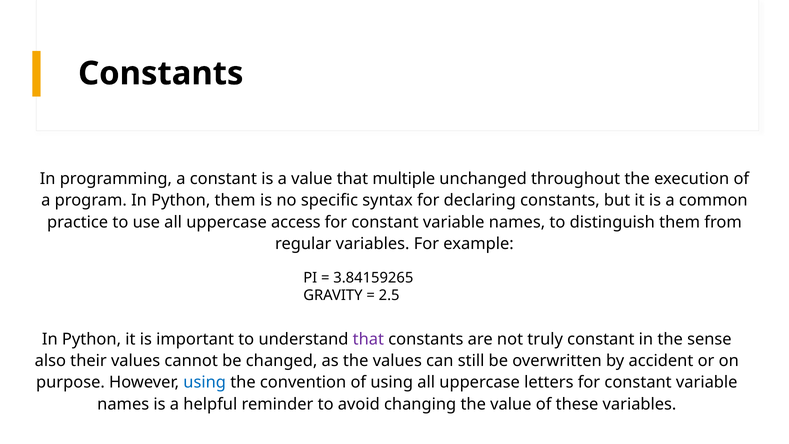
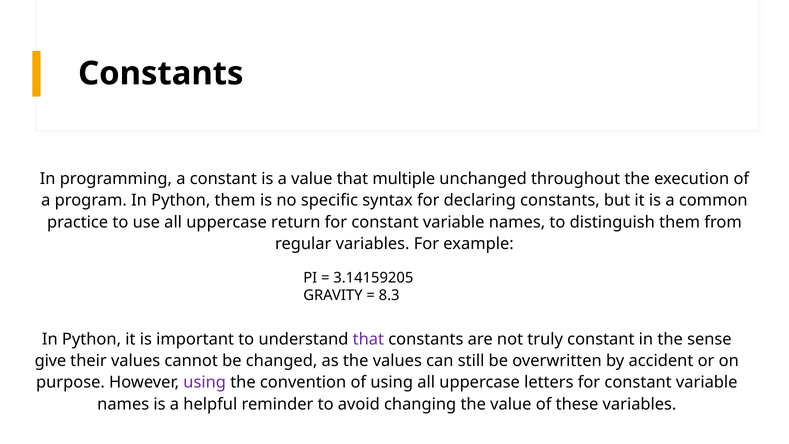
access: access -> return
3.84159265: 3.84159265 -> 3.14159205
2.5: 2.5 -> 8.3
also: also -> give
using at (205, 382) colour: blue -> purple
